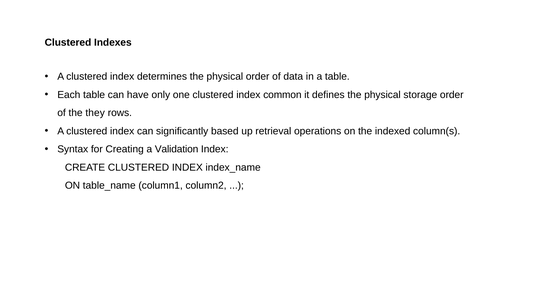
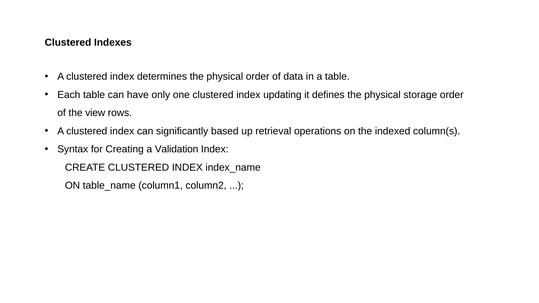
common: common -> updating
they: they -> view
